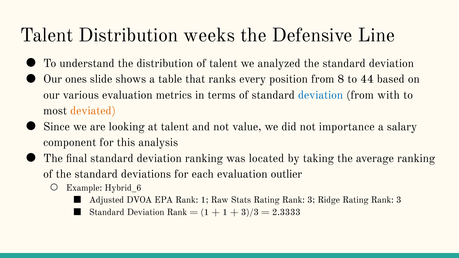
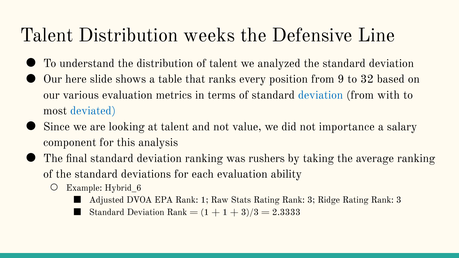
ones: ones -> here
8: 8 -> 9
44: 44 -> 32
deviated colour: orange -> blue
located: located -> rushers
outlier: outlier -> ability
